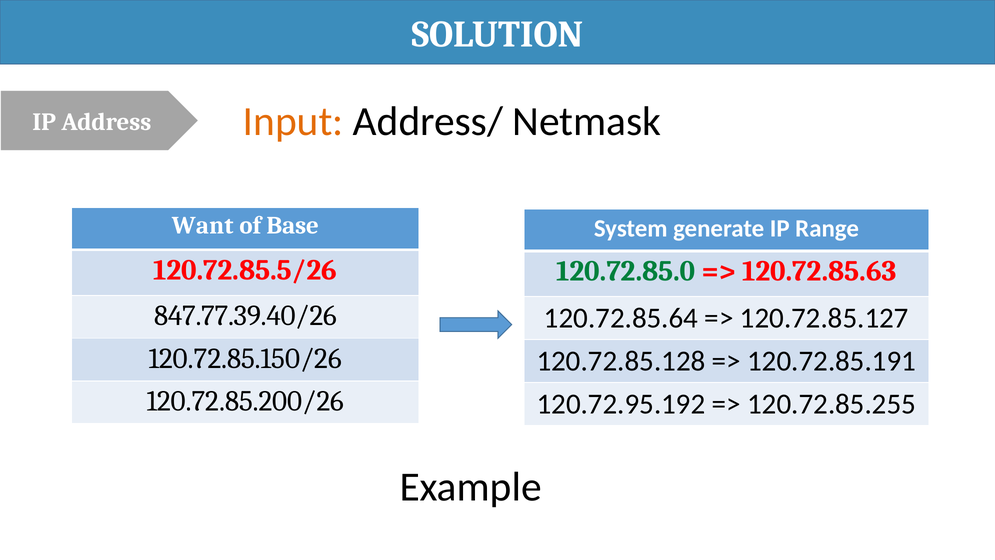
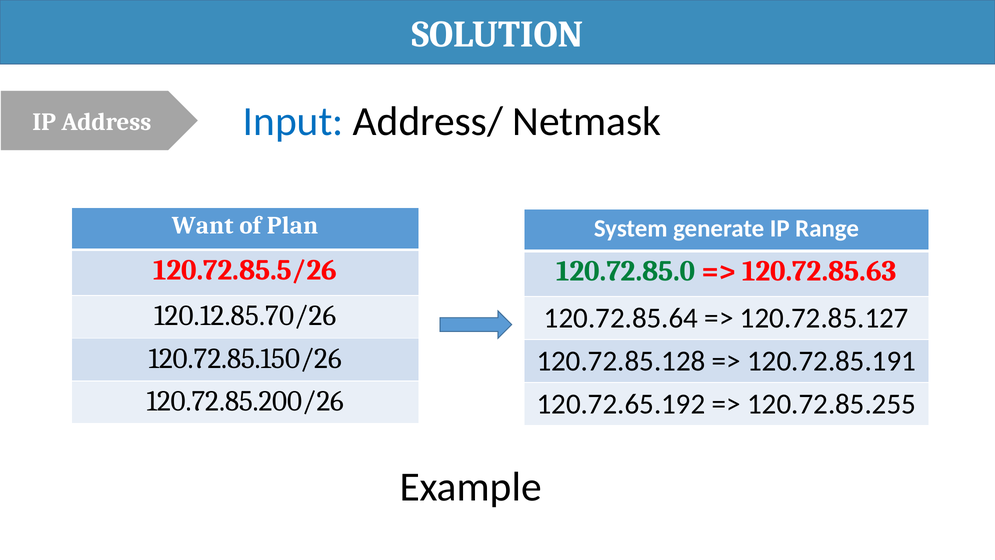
Input colour: orange -> blue
Base: Base -> Plan
847.77.39.40/26: 847.77.39.40/26 -> 120.12.85.70/26
120.72.95.192: 120.72.95.192 -> 120.72.65.192
